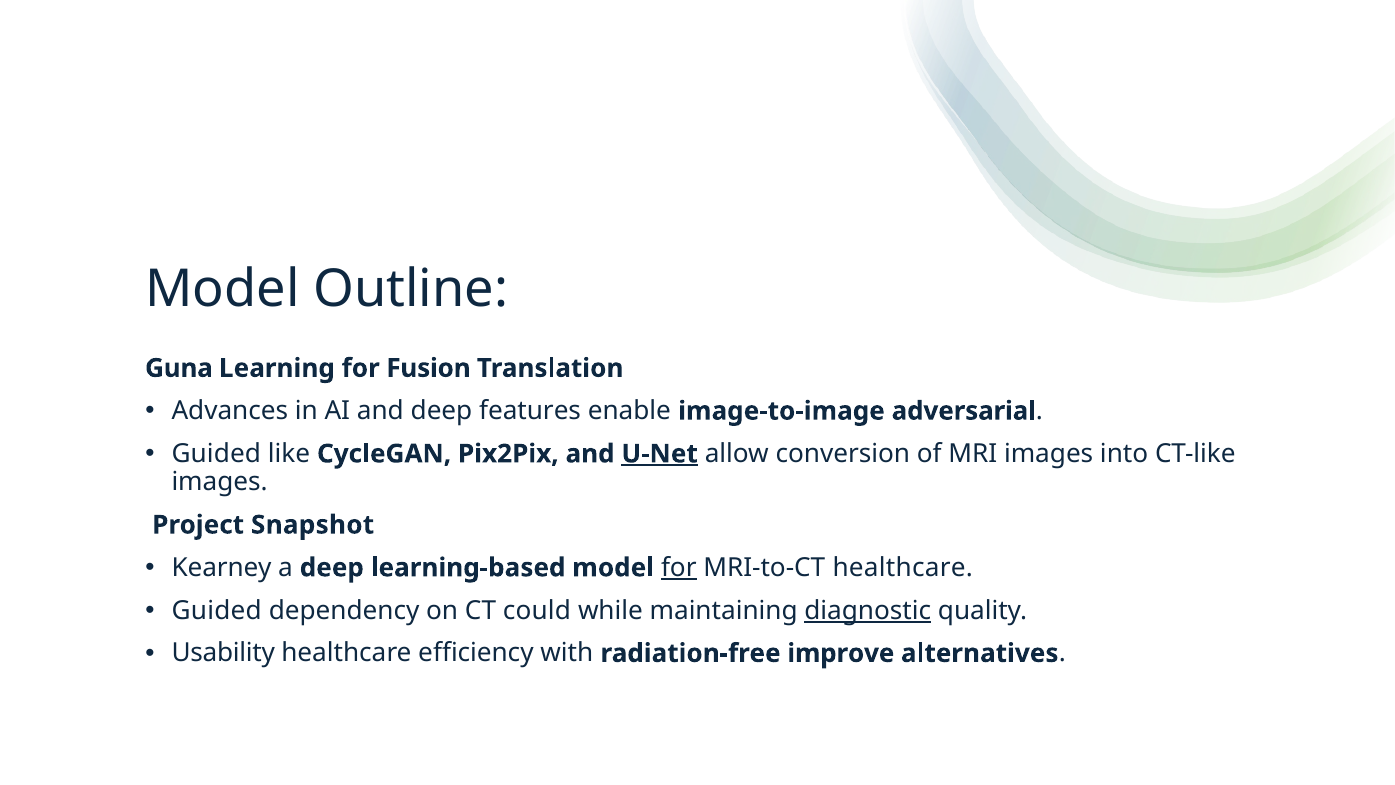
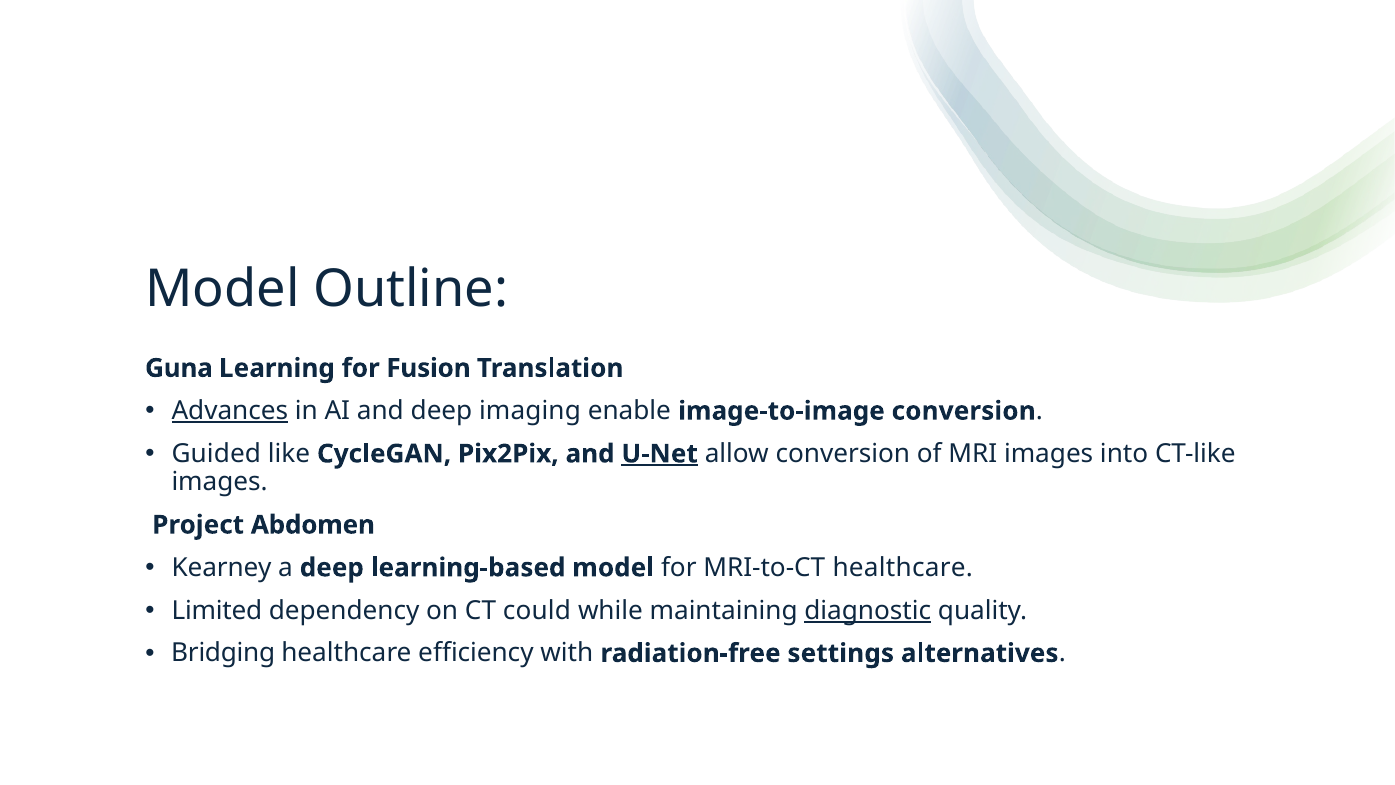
Advances underline: none -> present
features: features -> imaging
image-to-image adversarial: adversarial -> conversion
Snapshot: Snapshot -> Abdomen
for at (679, 568) underline: present -> none
Guided at (217, 610): Guided -> Limited
Usability: Usability -> Bridging
improve: improve -> settings
